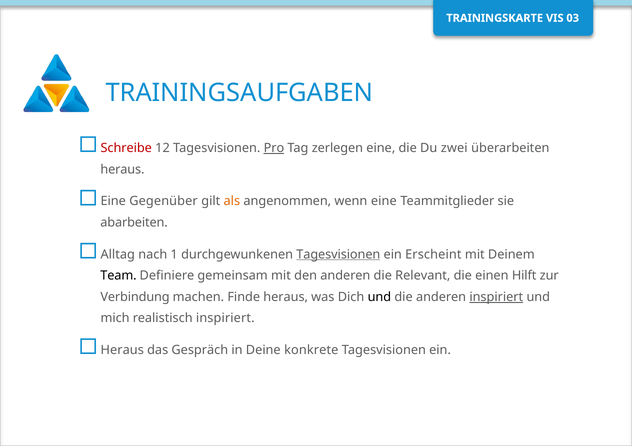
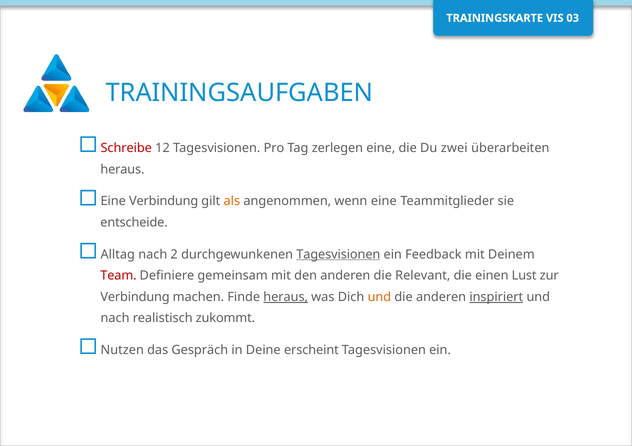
Pro underline: present -> none
Eine Gegenüber: Gegenüber -> Verbindung
abarbeiten: abarbeiten -> entscheide
1: 1 -> 2
Erscheint: Erscheint -> Feedback
Team colour: black -> red
Hilft: Hilft -> Lust
heraus at (286, 297) underline: none -> present
und at (379, 297) colour: black -> orange
mich at (115, 318): mich -> nach
realistisch inspiriert: inspiriert -> zukommt
Heraus at (122, 350): Heraus -> Nutzen
konkrete: konkrete -> erscheint
